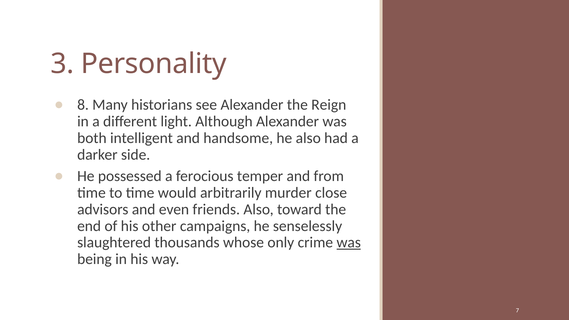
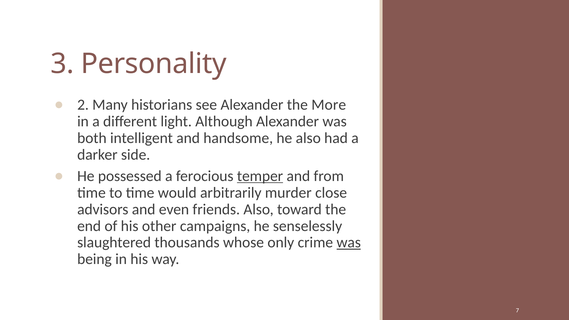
8: 8 -> 2
Reign: Reign -> More
temper underline: none -> present
